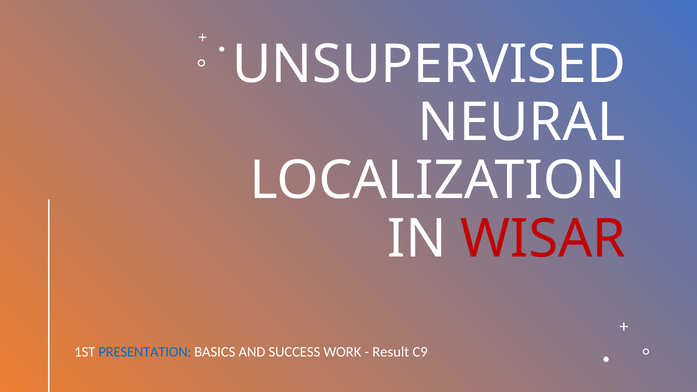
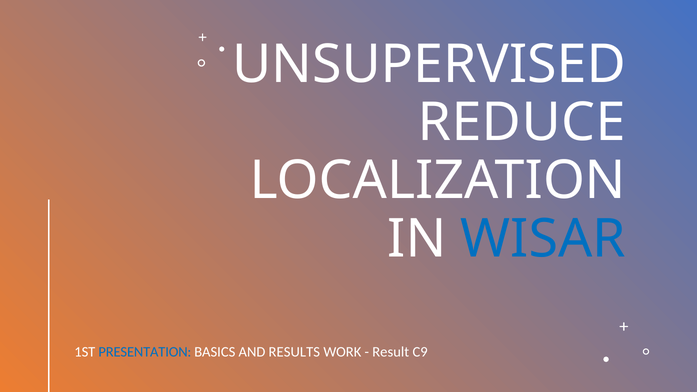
NEURAL: NEURAL -> REDUCE
WISAR colour: red -> blue
SUCCESS: SUCCESS -> RESULTS
